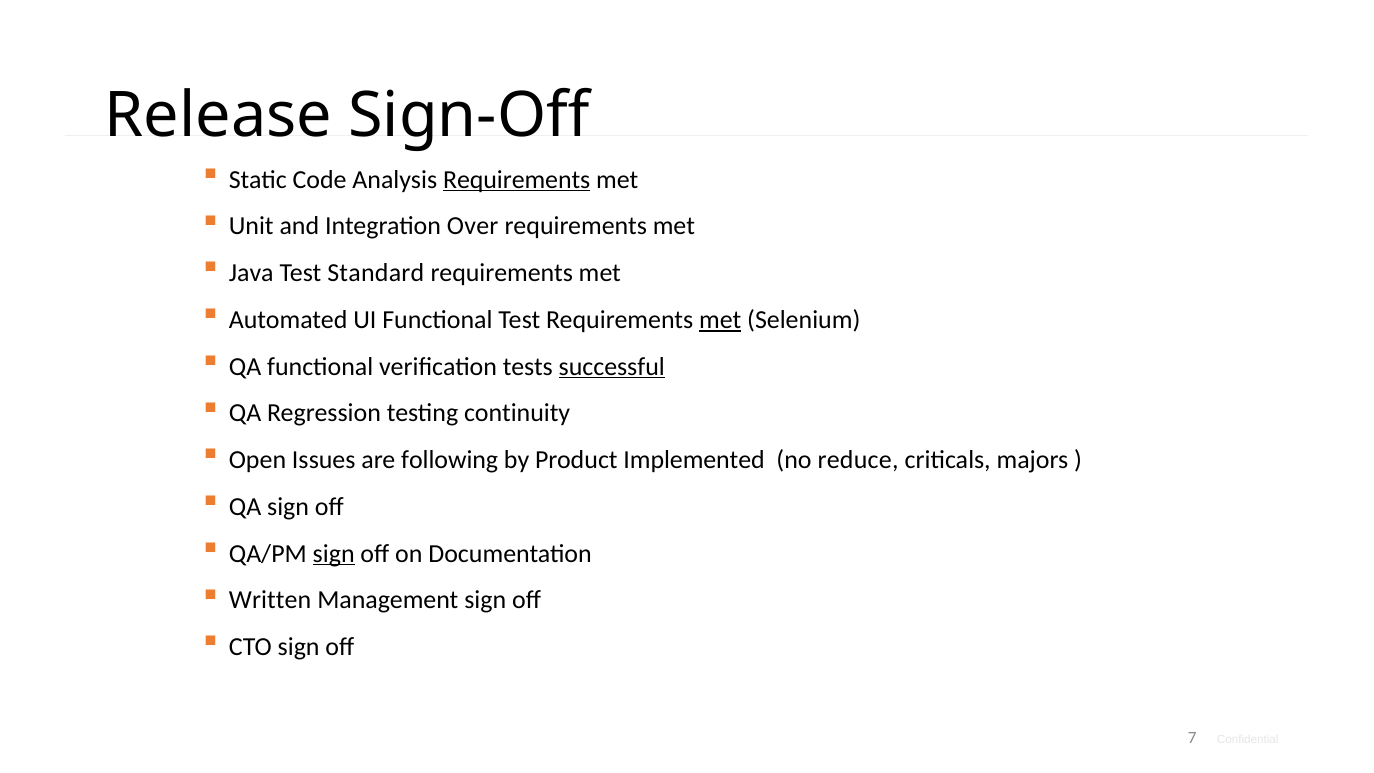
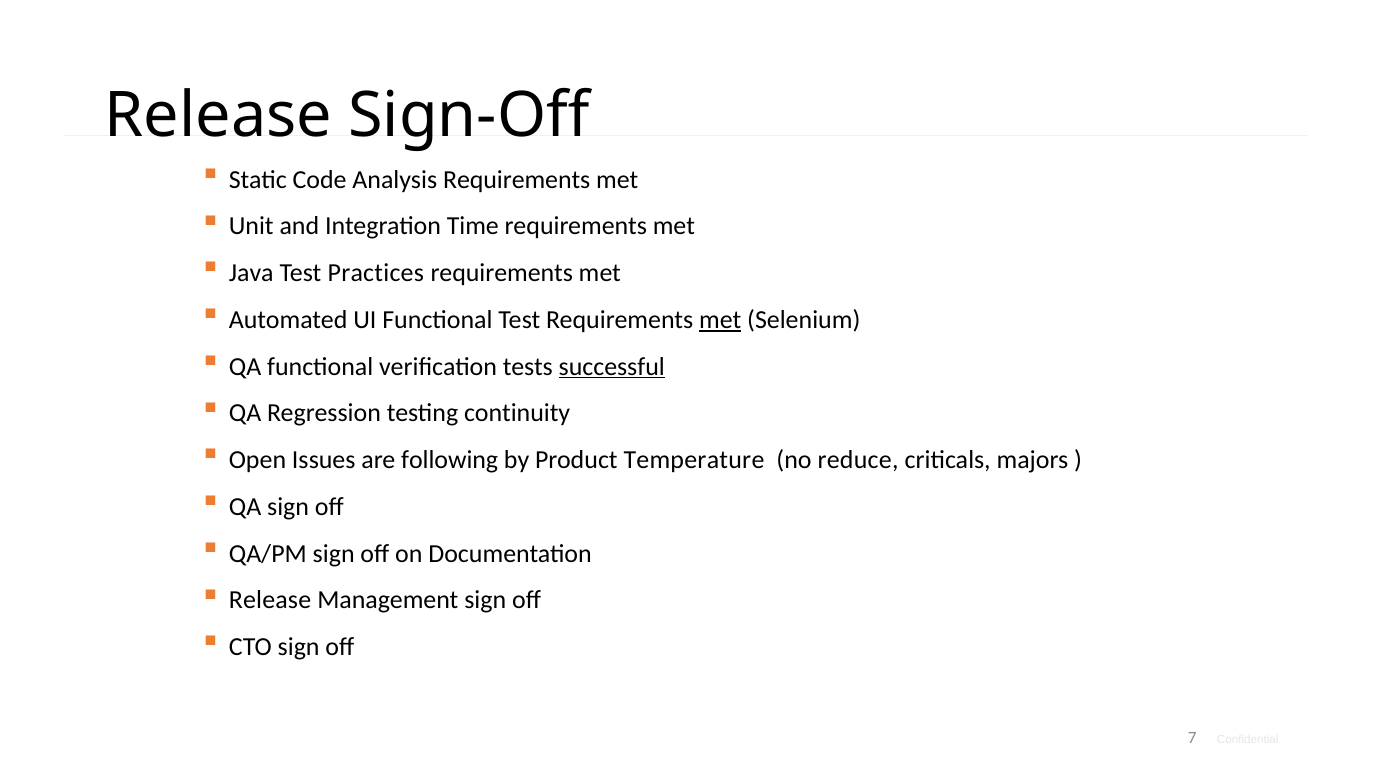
Requirements at (517, 179) underline: present -> none
Over: Over -> Time
Standard: Standard -> Practices
Implemented: Implemented -> Temperature
sign at (334, 553) underline: present -> none
Written at (270, 600): Written -> Release
